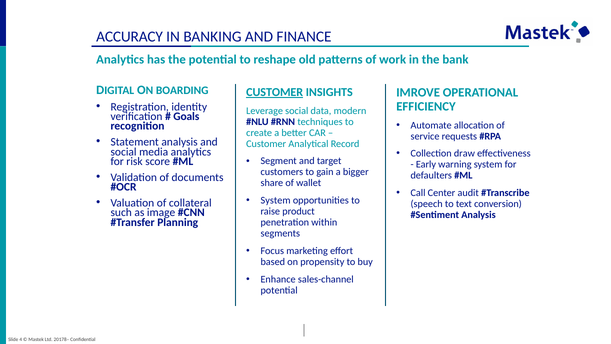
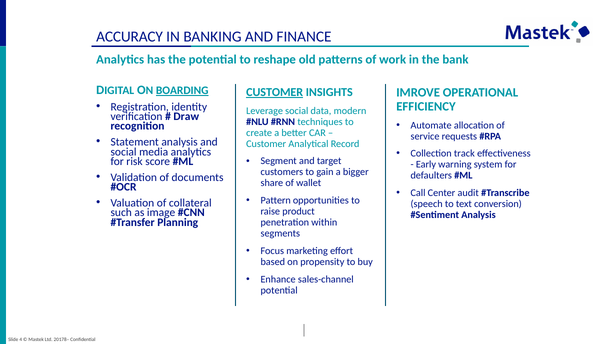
BOARDING underline: none -> present
Goals: Goals -> Draw
draw: draw -> track
System at (276, 200): System -> Pattern
